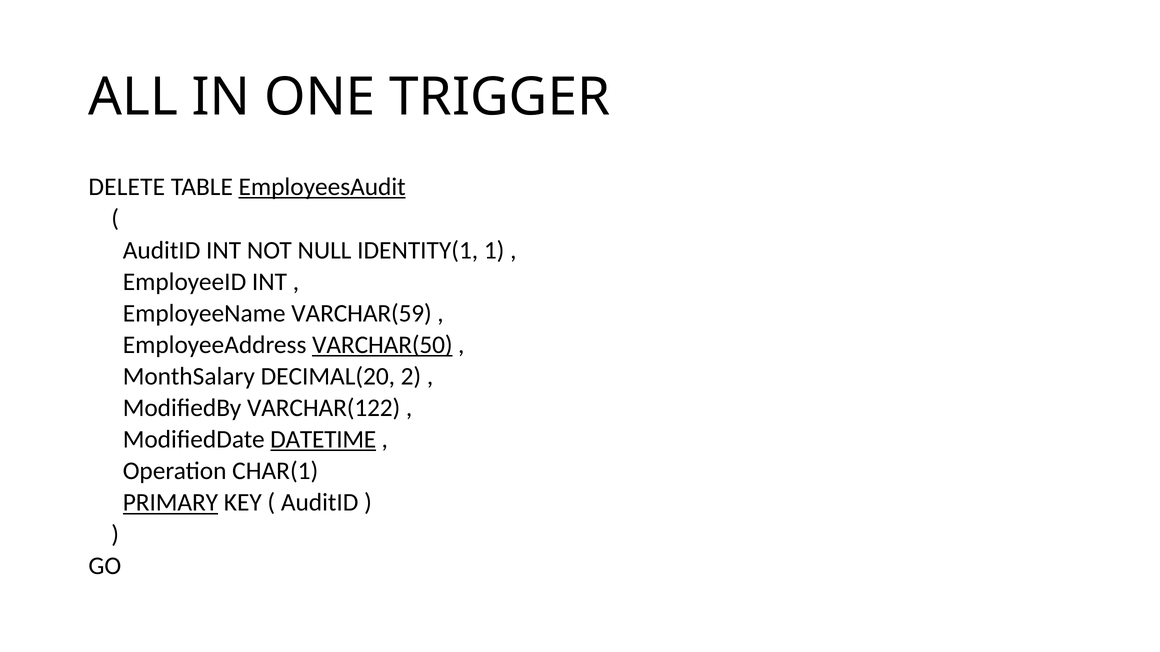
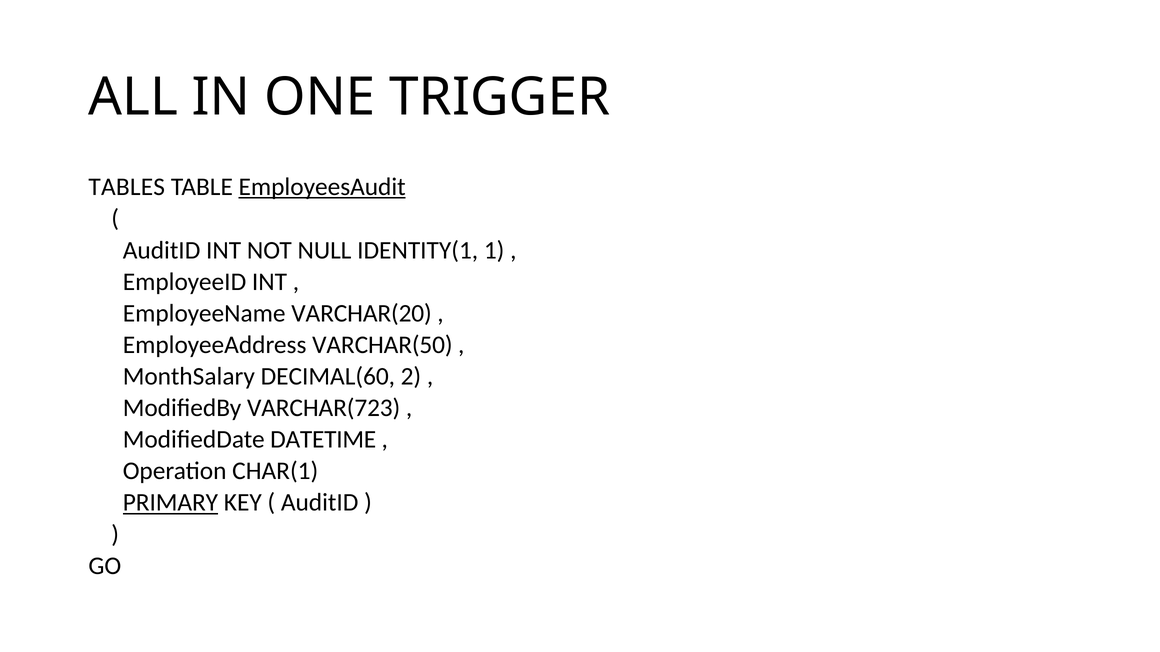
DELETE: DELETE -> TABLES
VARCHAR(59: VARCHAR(59 -> VARCHAR(20
VARCHAR(50 underline: present -> none
DECIMAL(20: DECIMAL(20 -> DECIMAL(60
VARCHAR(122: VARCHAR(122 -> VARCHAR(723
DATETIME underline: present -> none
